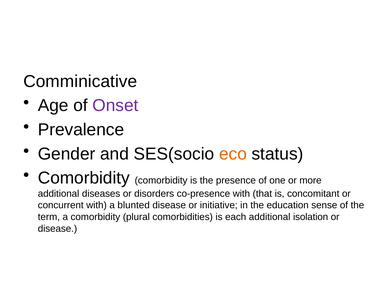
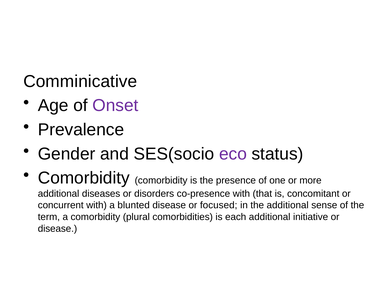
eco colour: orange -> purple
initiative: initiative -> focused
the education: education -> additional
isolation: isolation -> initiative
